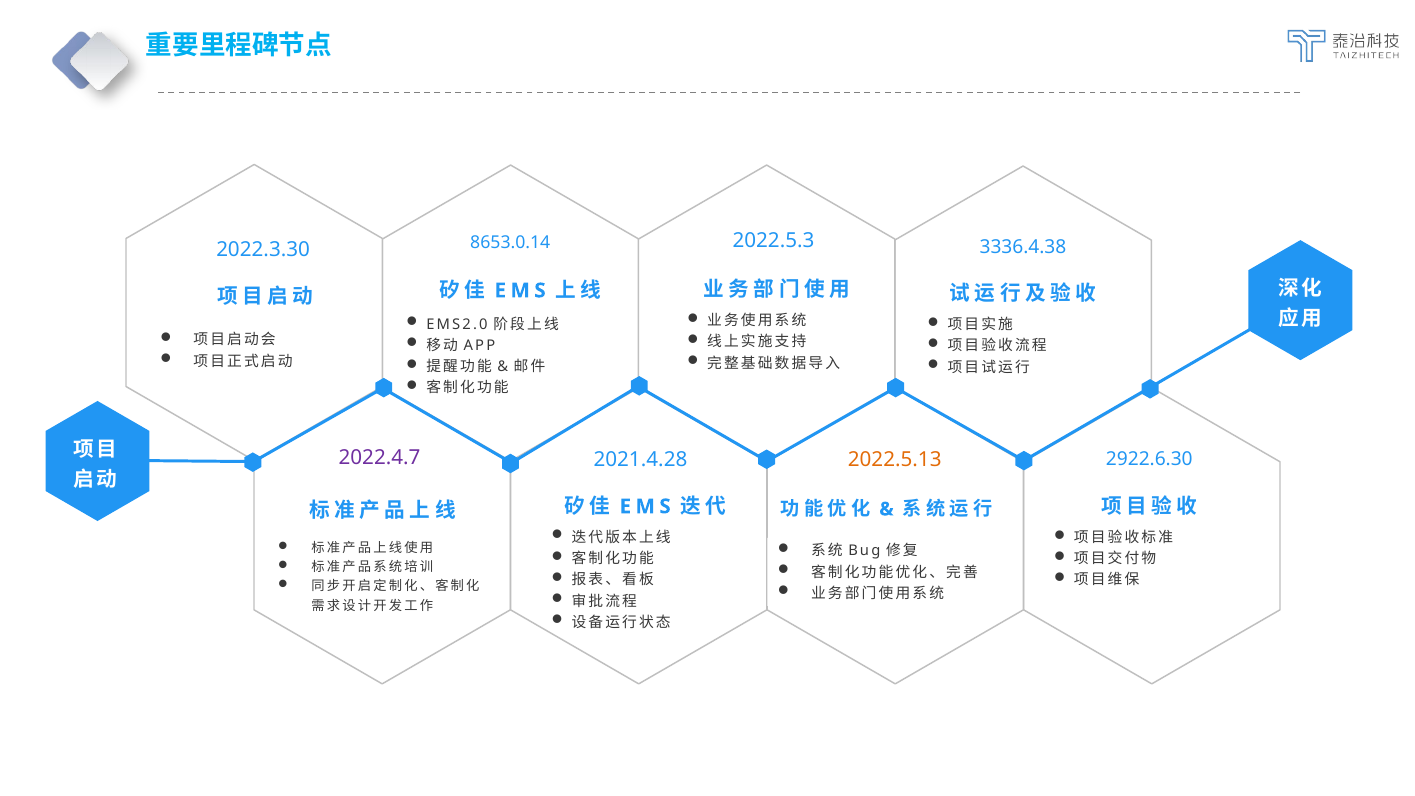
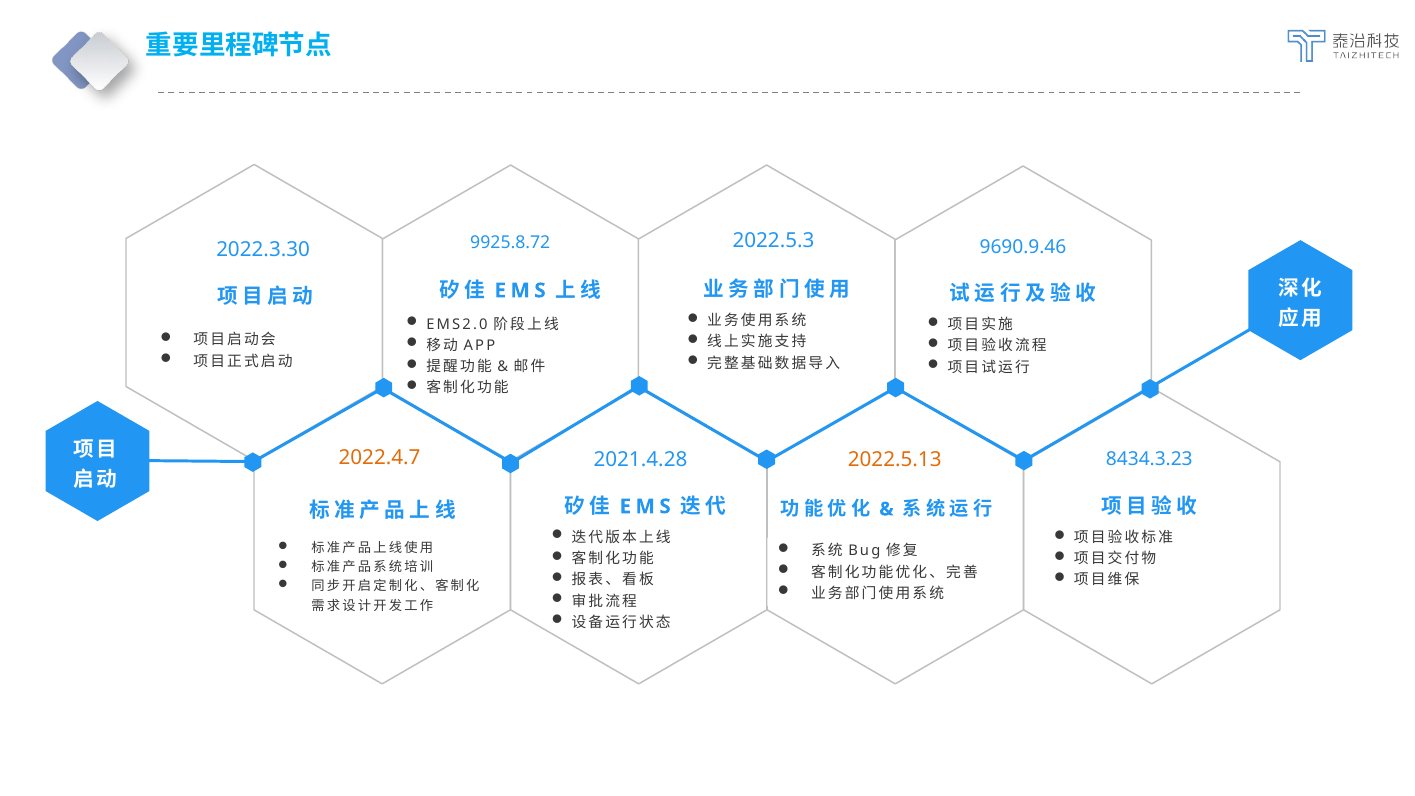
8653.0.14: 8653.0.14 -> 9925.8.72
3336.4.38: 3336.4.38 -> 9690.9.46
2022.4.7 colour: purple -> orange
2922.6.30: 2922.6.30 -> 8434.3.23
